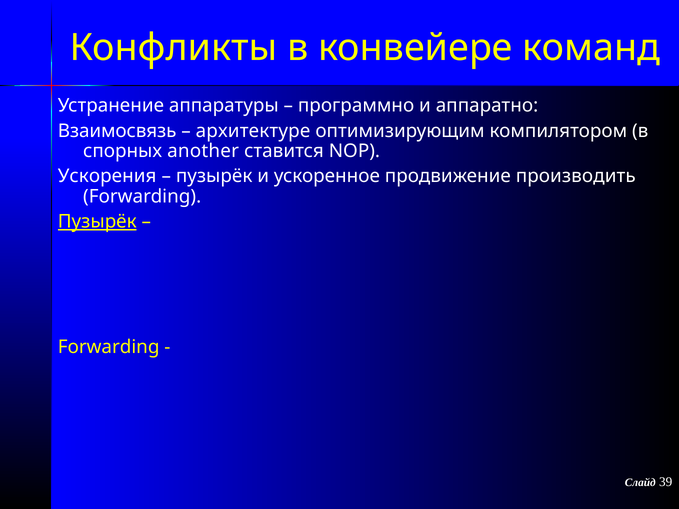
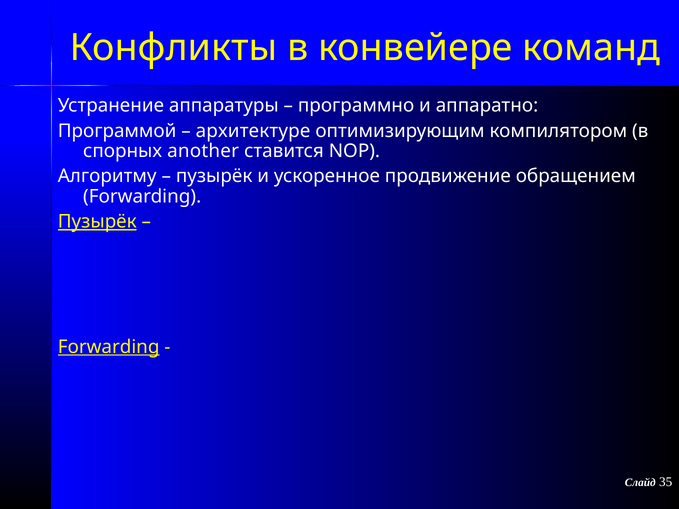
Взаимосвязь: Взаимосвязь -> Программой
Ускорения: Ускорения -> Алгоритму
производить: производить -> обращением
Forwarding at (109, 347) underline: none -> present
39: 39 -> 35
